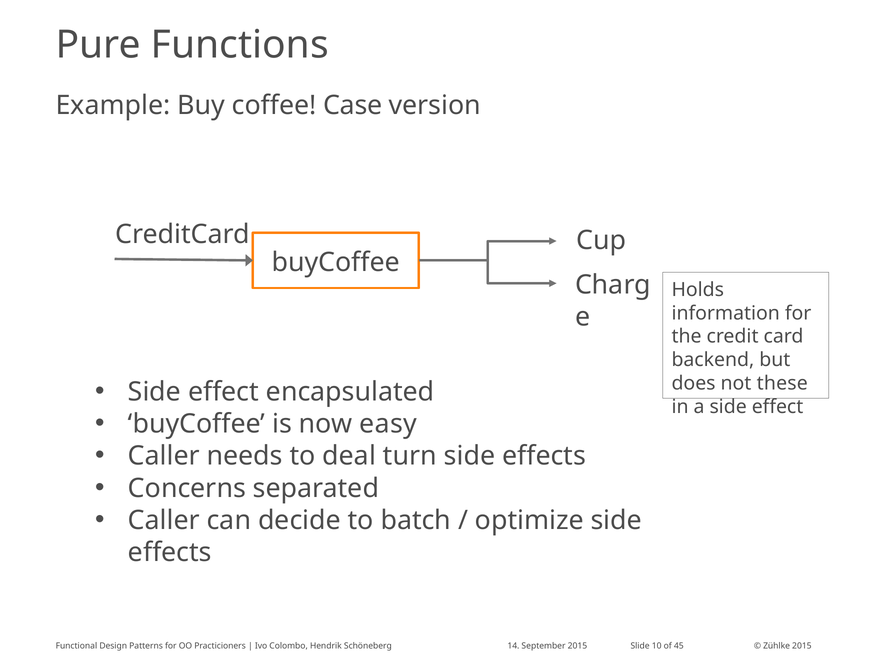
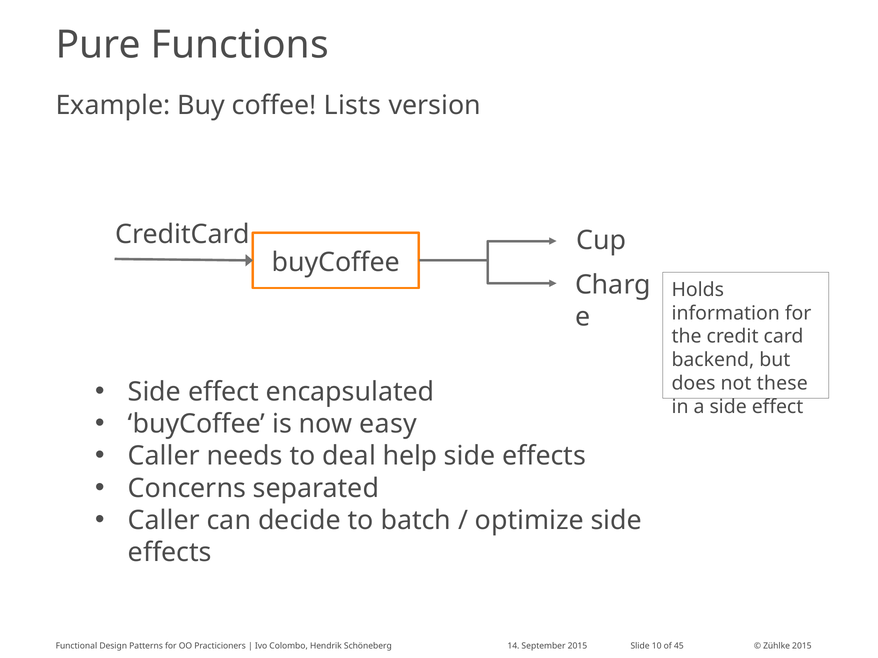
Case: Case -> Lists
turn: turn -> help
